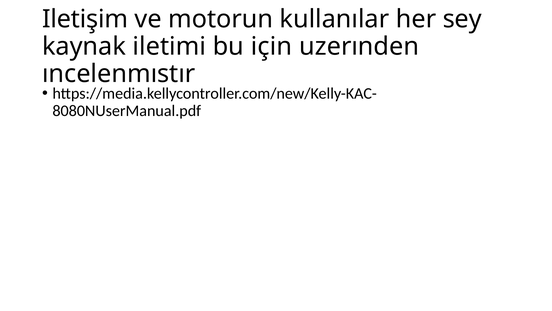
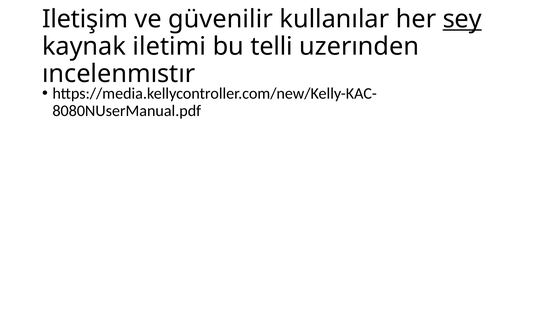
motorun: motorun -> güvenilir
sey underline: none -> present
için: için -> telli
